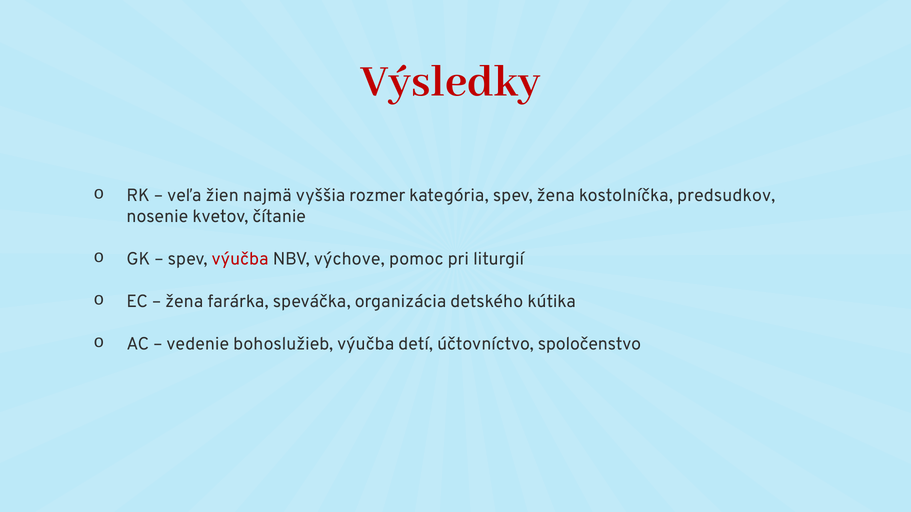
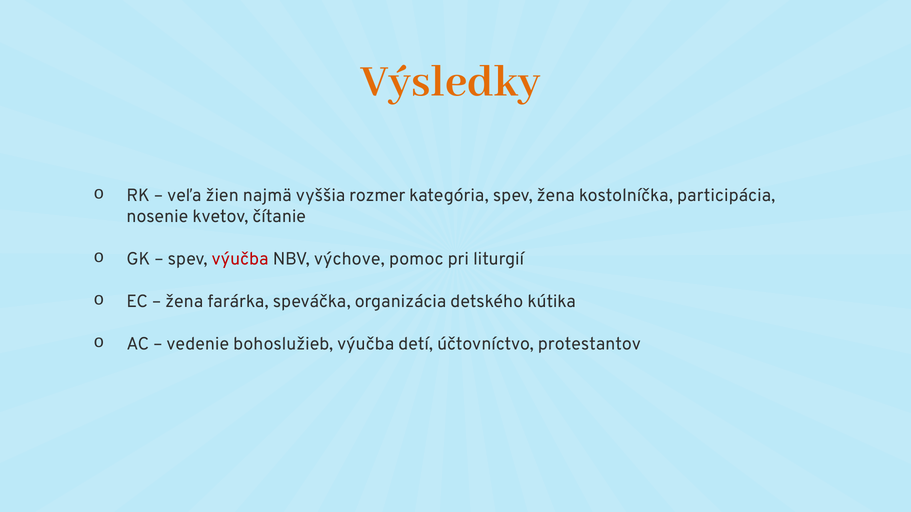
Výsledky colour: red -> orange
predsudkov: predsudkov -> participácia
spoločenstvo: spoločenstvo -> protestantov
